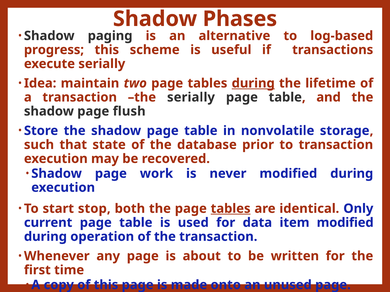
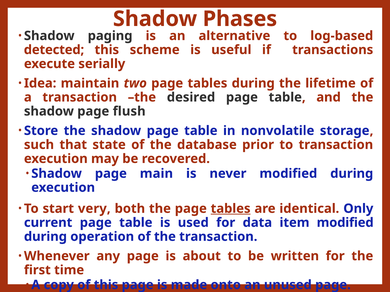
progress: progress -> detected
during at (253, 83) underline: present -> none
the serially: serially -> desired
work: work -> main
stop: stop -> very
